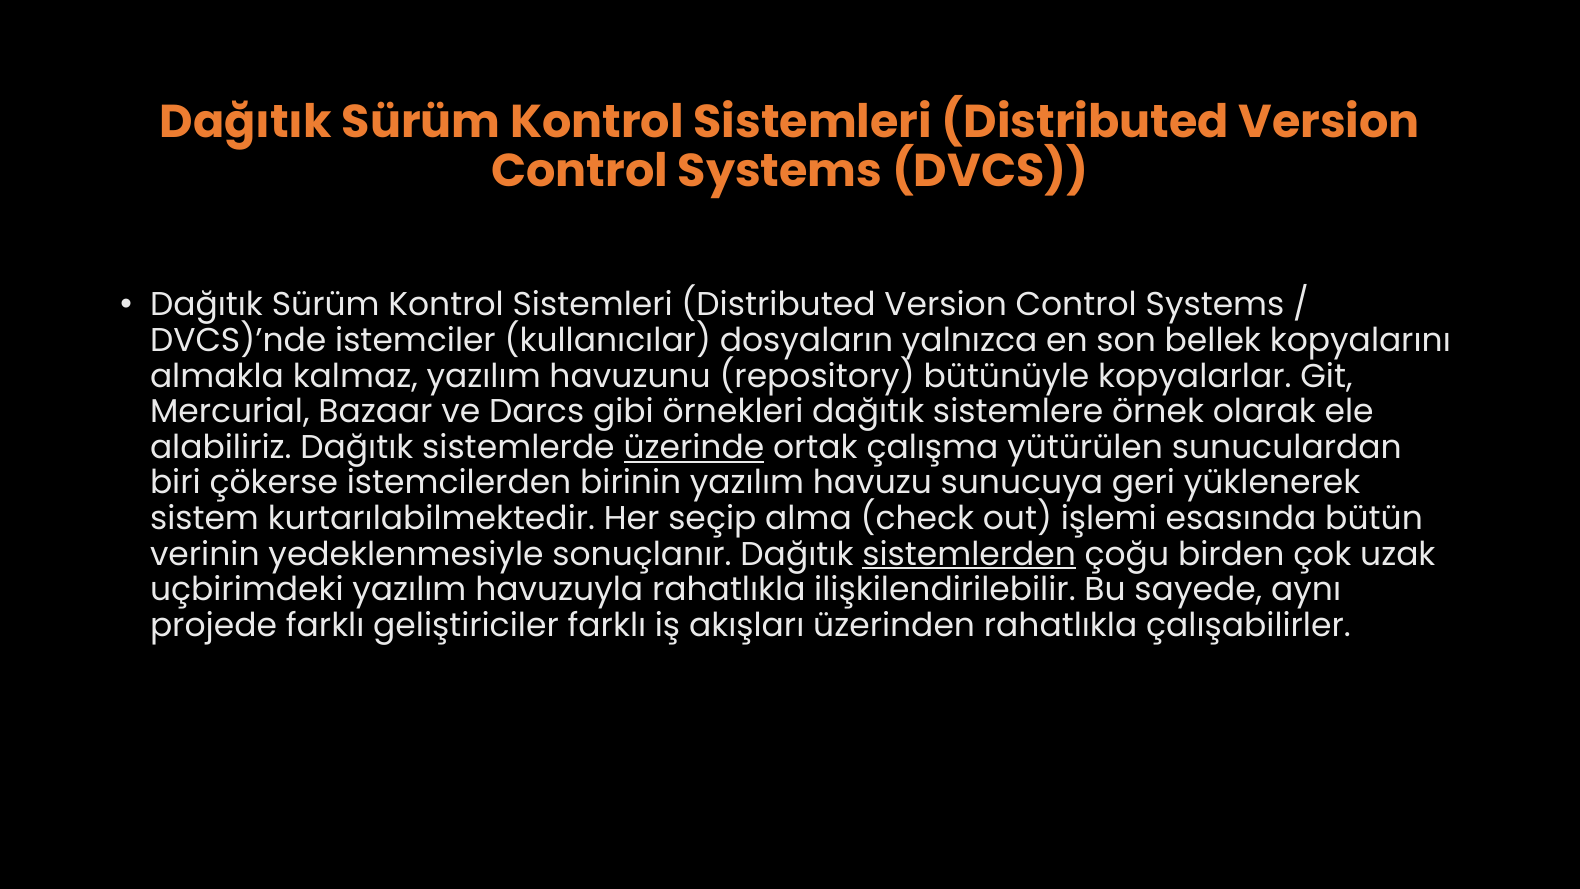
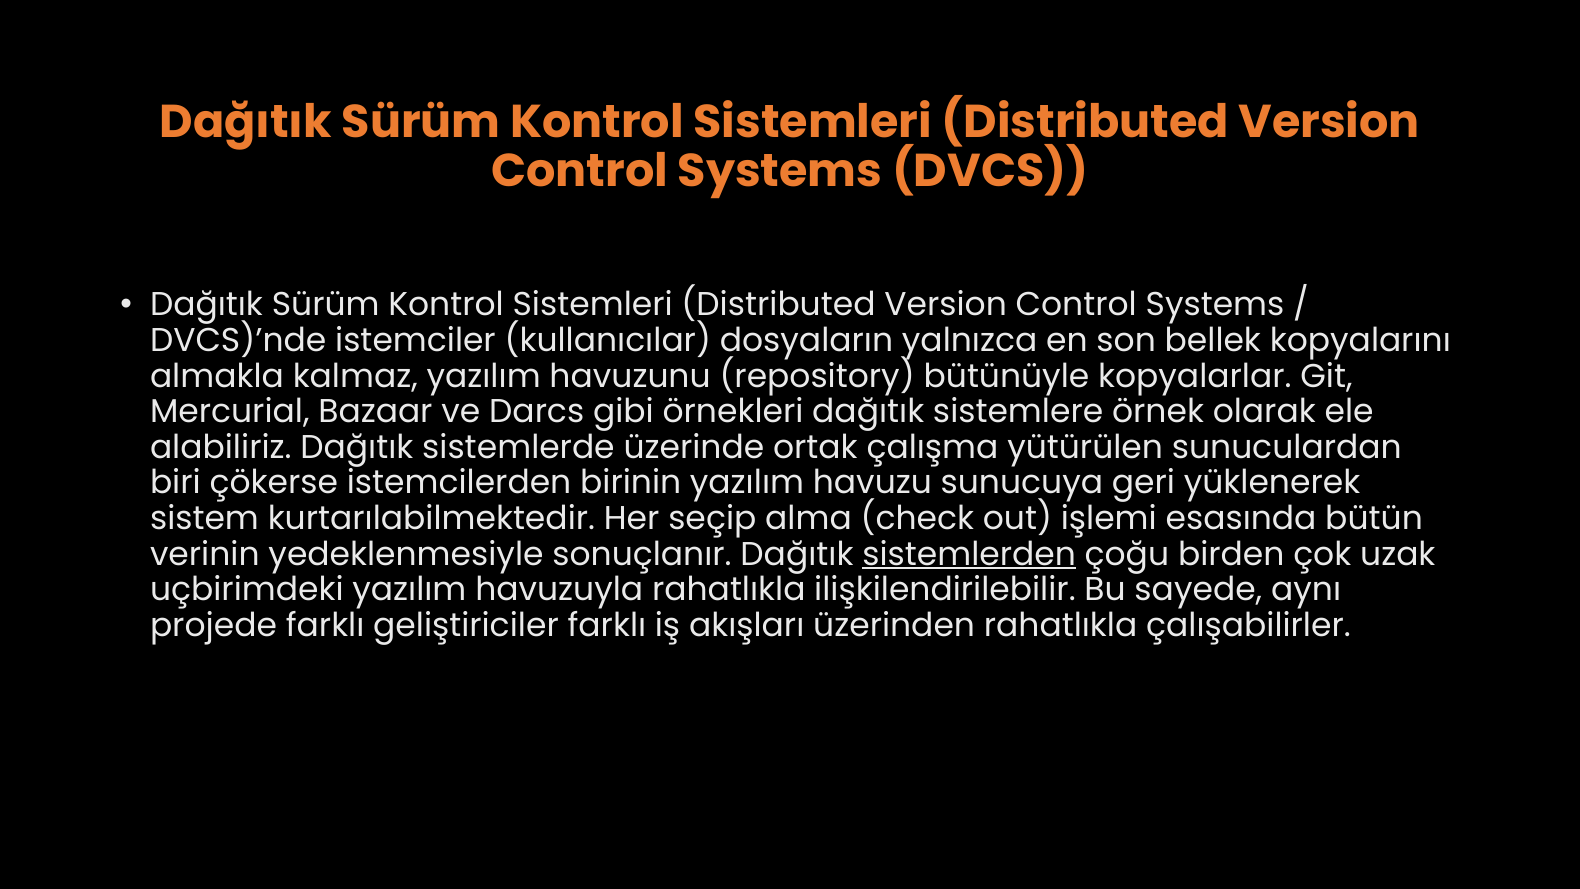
üzerinde underline: present -> none
